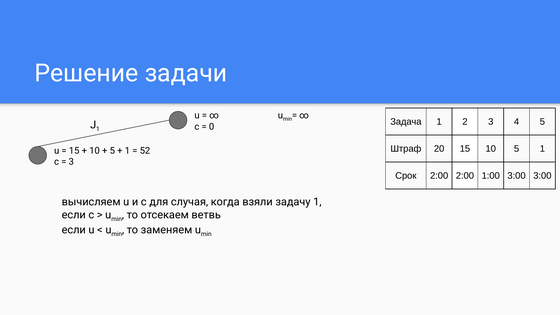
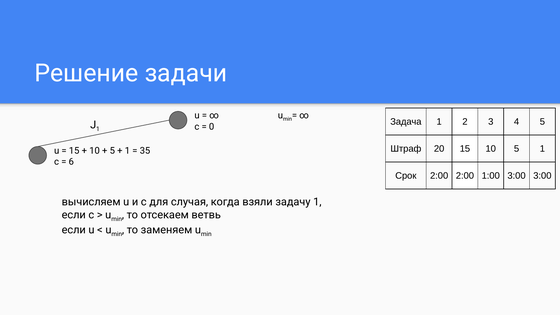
52: 52 -> 35
3 at (71, 162): 3 -> 6
